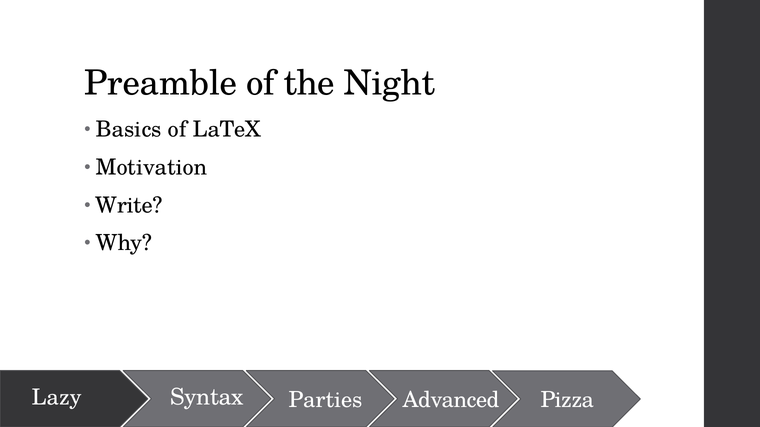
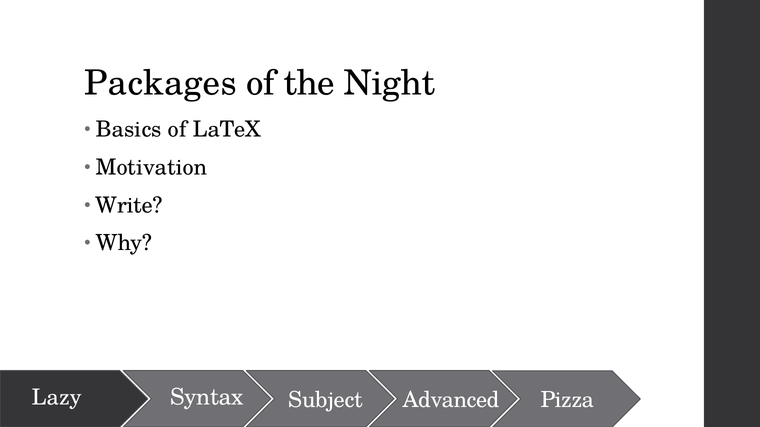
Preamble: Preamble -> Packages
Parties: Parties -> Subject
